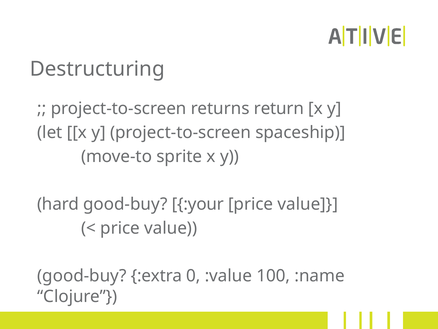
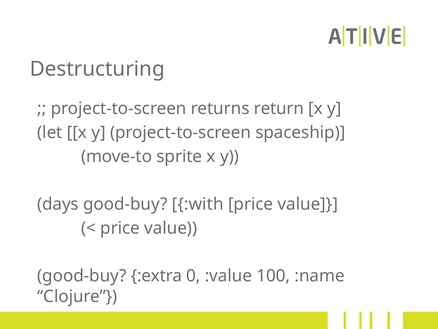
hard: hard -> days
:your: :your -> :with
